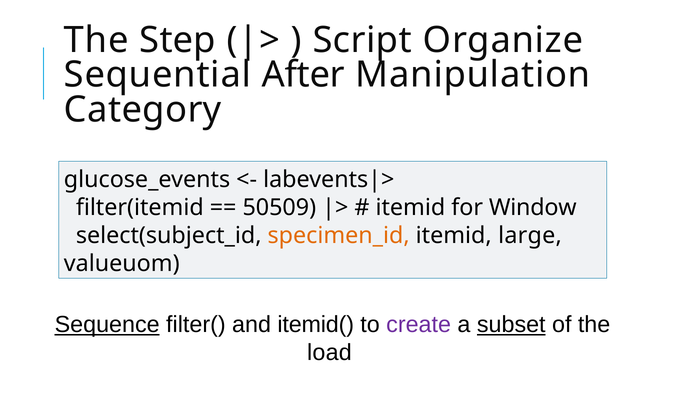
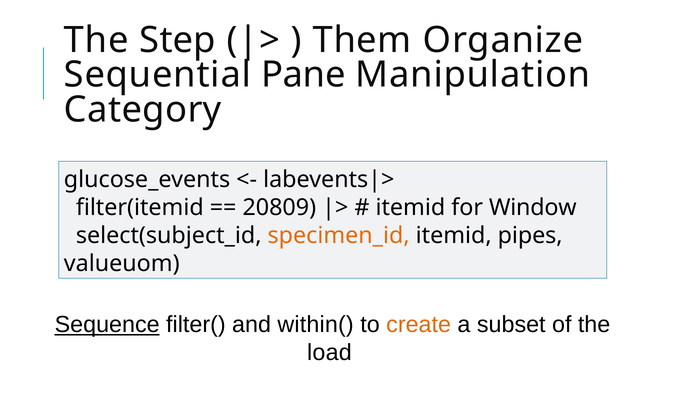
Script: Script -> Them
After: After -> Pane
50509: 50509 -> 20809
large: large -> pipes
itemid(: itemid( -> within(
create colour: purple -> orange
subset underline: present -> none
